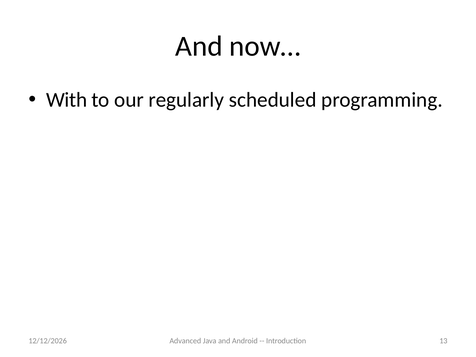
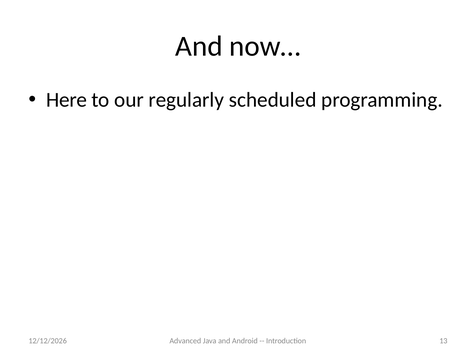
With: With -> Here
